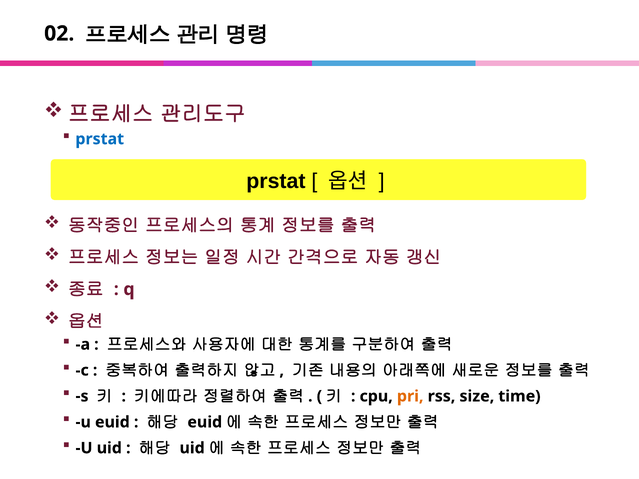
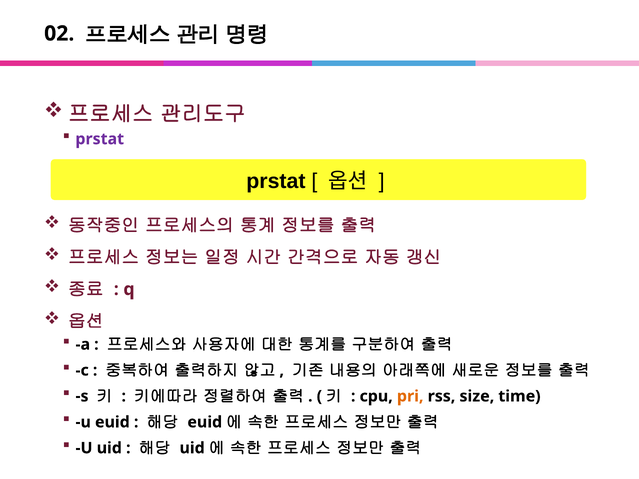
prstat at (100, 139) colour: blue -> purple
